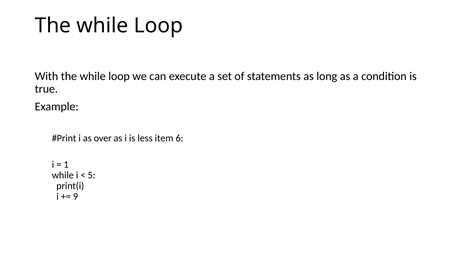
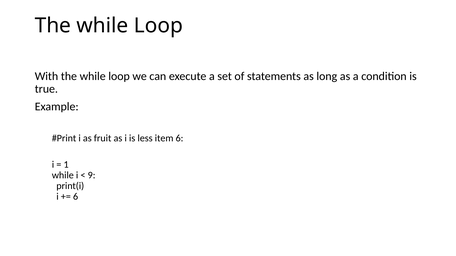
over: over -> fruit
5: 5 -> 9
9 at (76, 197): 9 -> 6
